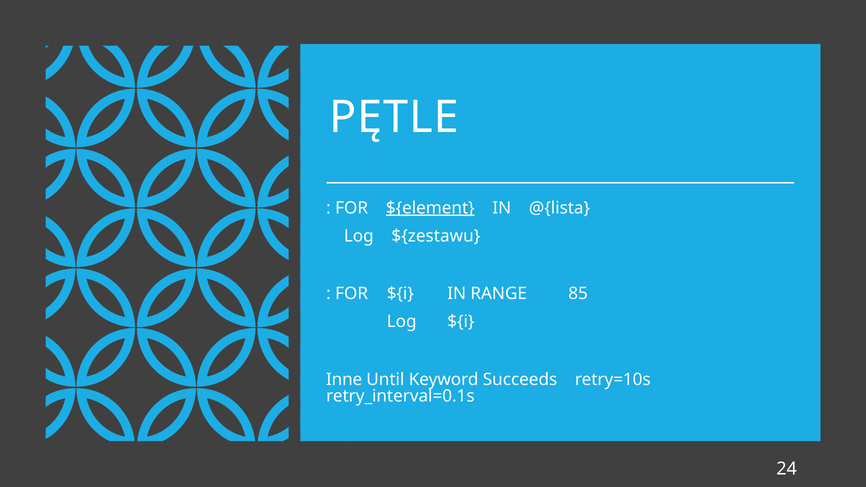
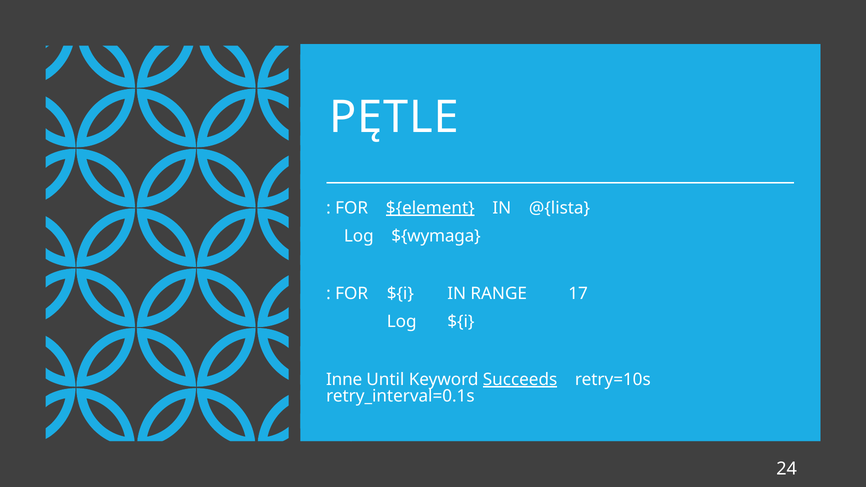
${zestawu: ${zestawu -> ${wymaga
85: 85 -> 17
Succeeds underline: none -> present
